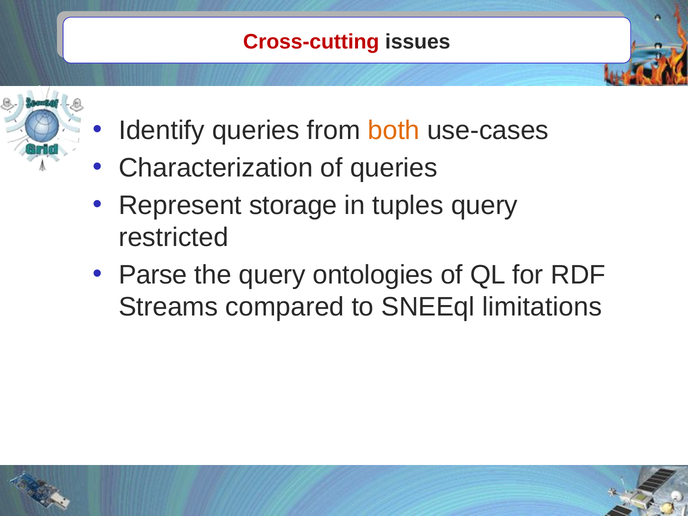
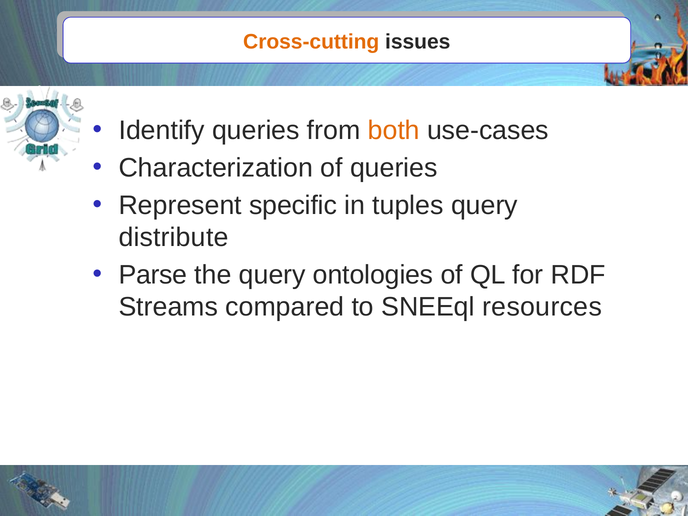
Cross-cutting colour: red -> orange
storage: storage -> specific
restricted: restricted -> distribute
limitations: limitations -> resources
